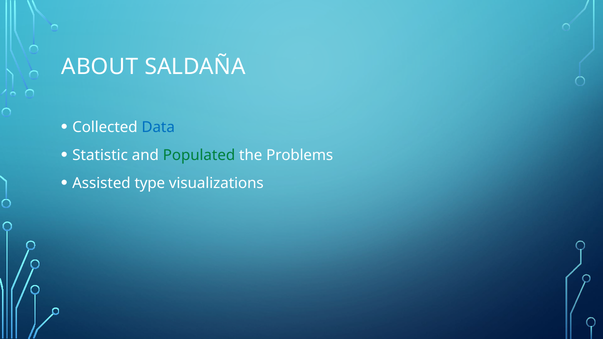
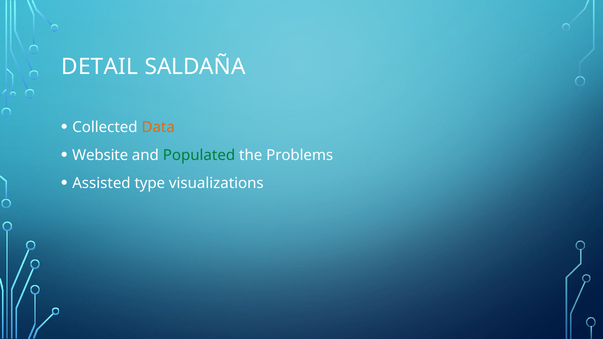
ABOUT: ABOUT -> DETAIL
Data colour: blue -> orange
Statistic: Statistic -> Website
